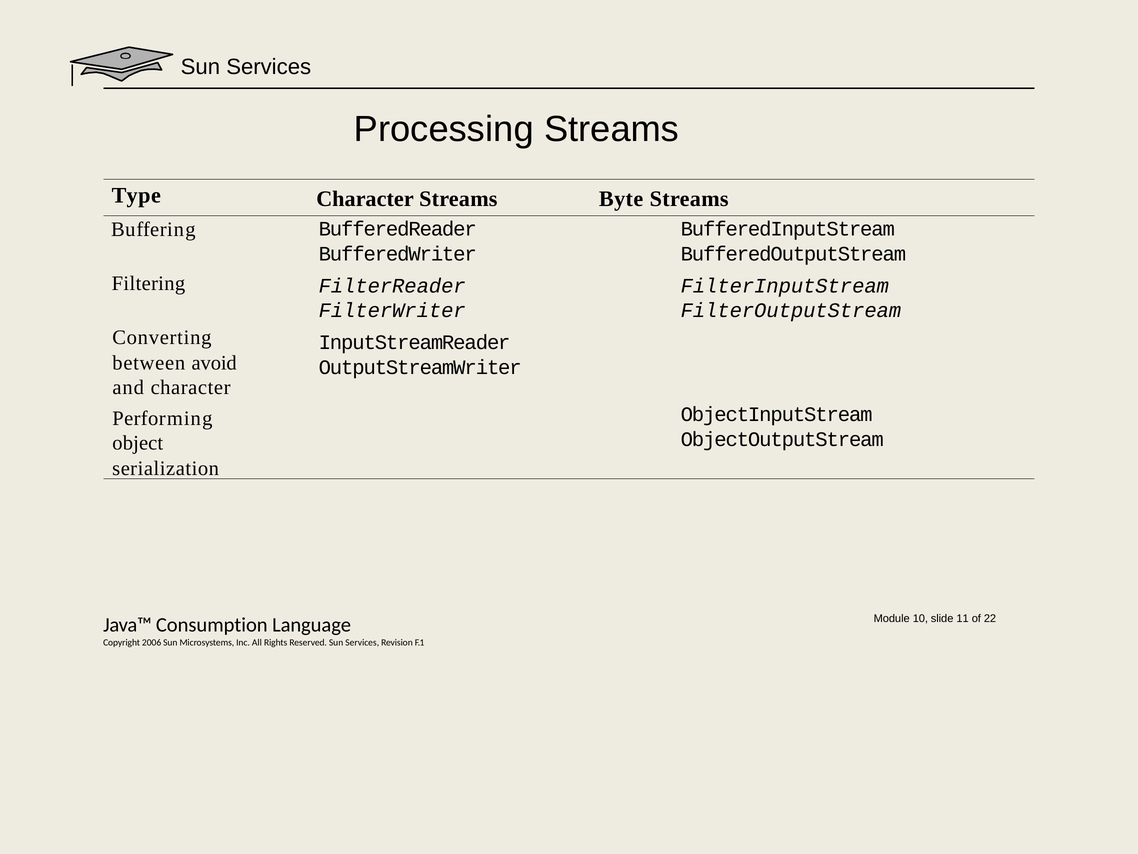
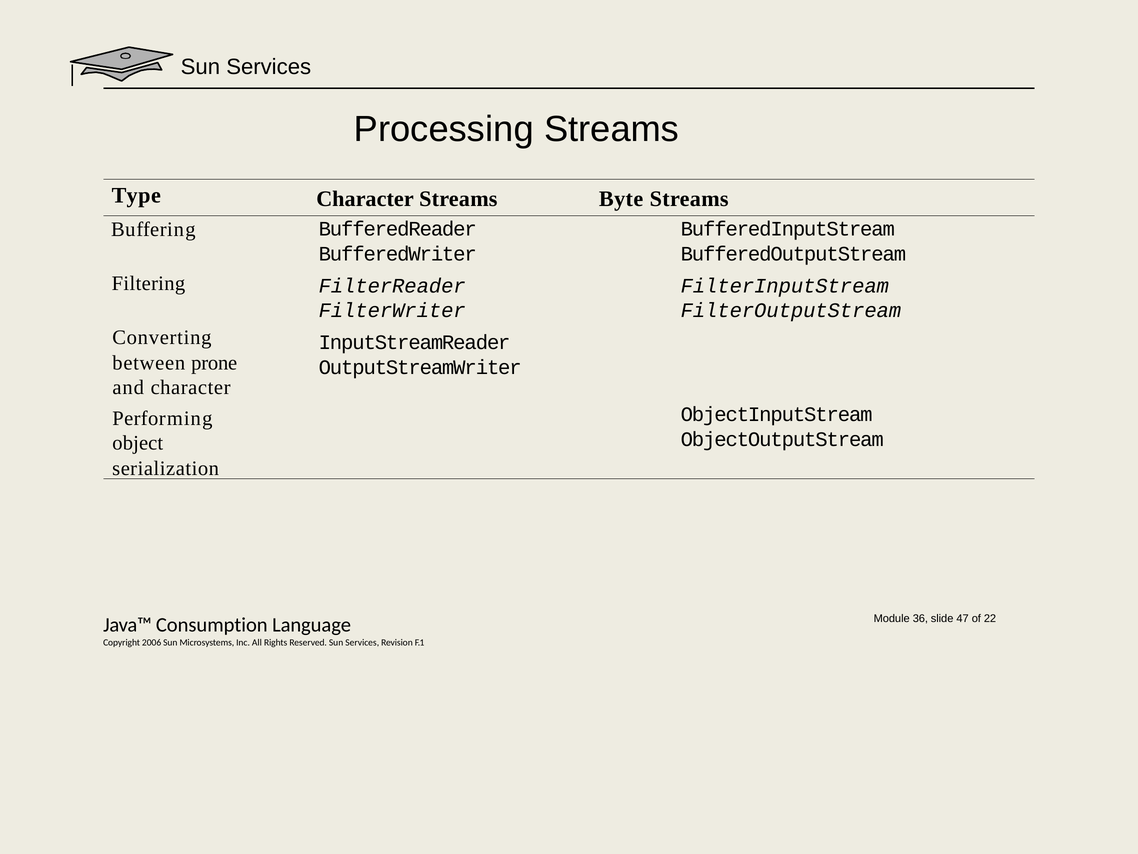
avoid: avoid -> prone
10: 10 -> 36
11: 11 -> 47
